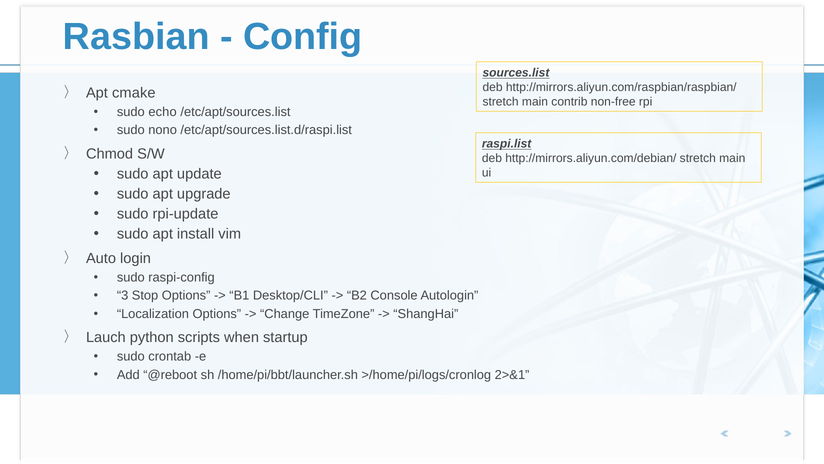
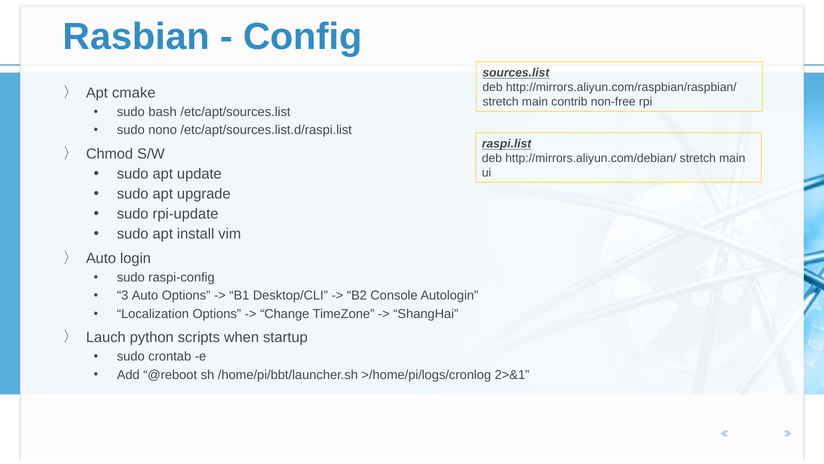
echo: echo -> bash
3 Stop: Stop -> Auto
